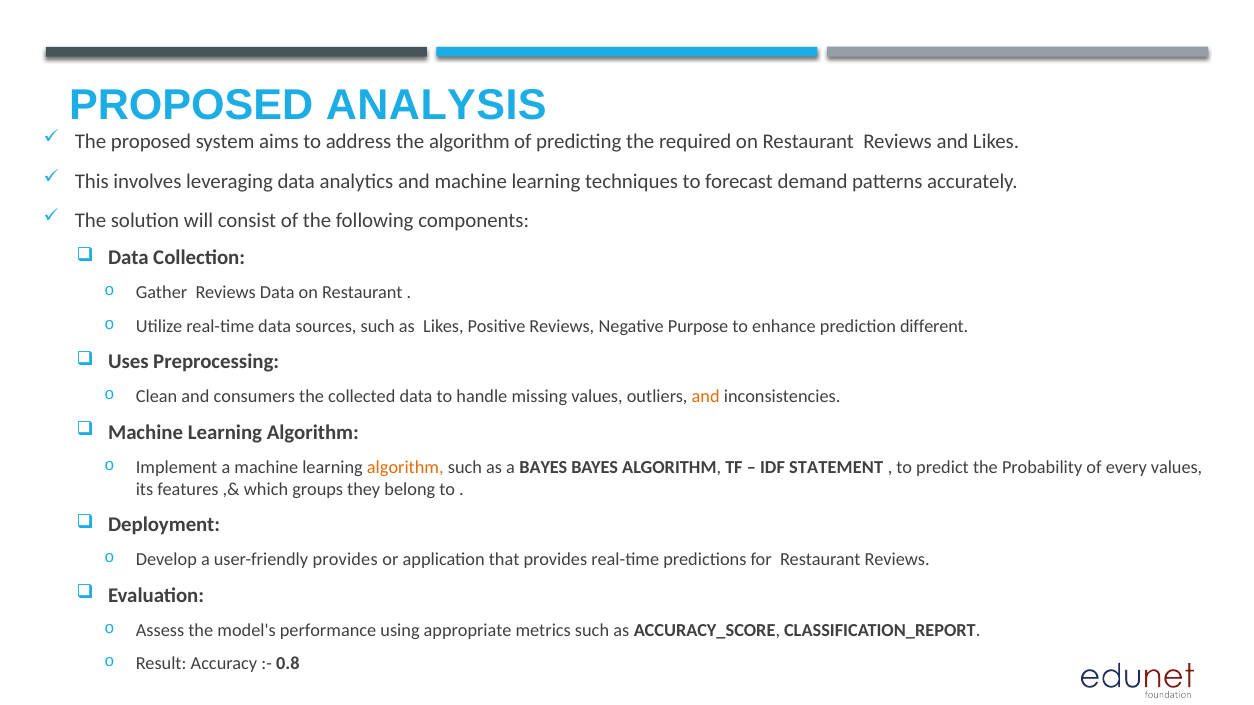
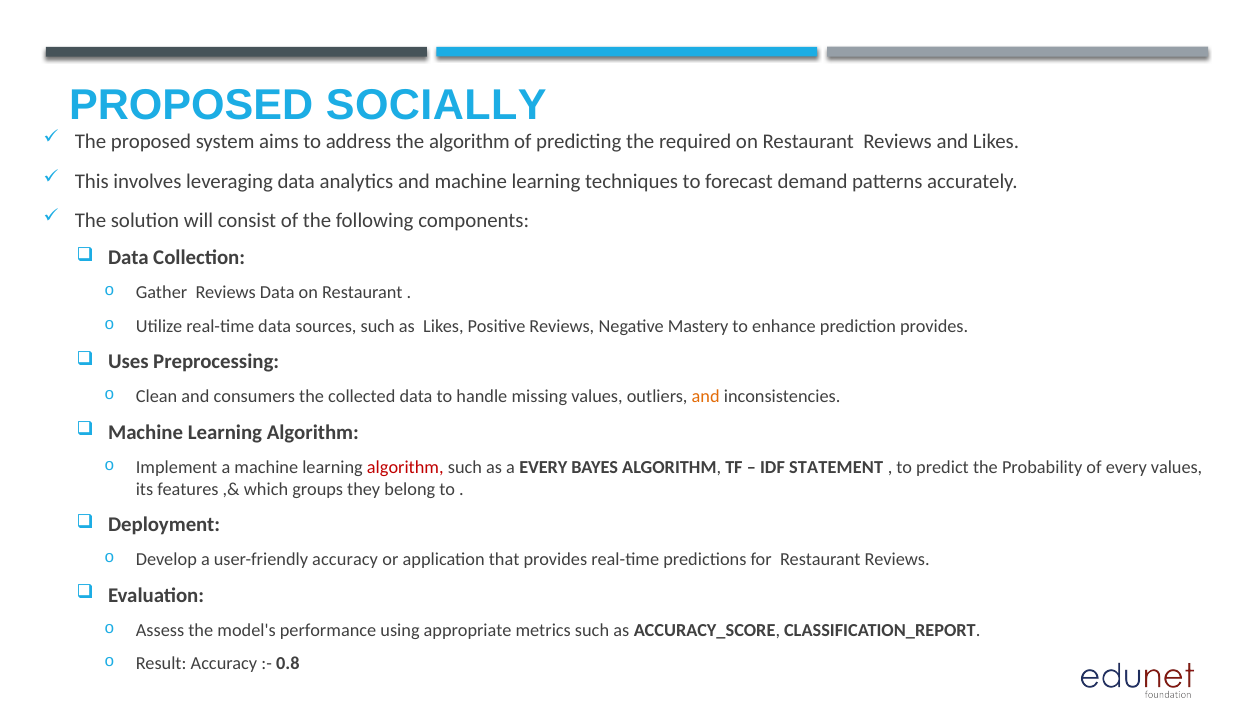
ANALYSIS: ANALYSIS -> SOCIALLY
Purpose: Purpose -> Mastery
prediction different: different -> provides
algorithm at (405, 468) colour: orange -> red
a BAYES: BAYES -> EVERY
user-friendly provides: provides -> accuracy
